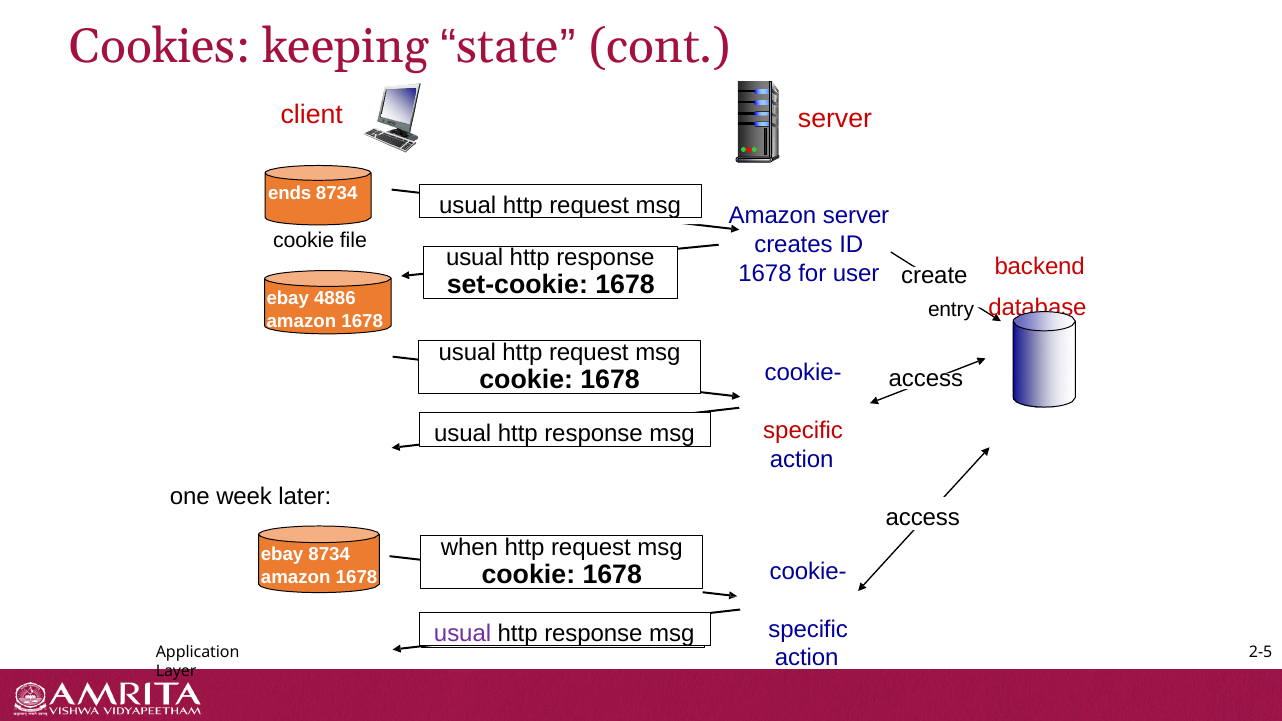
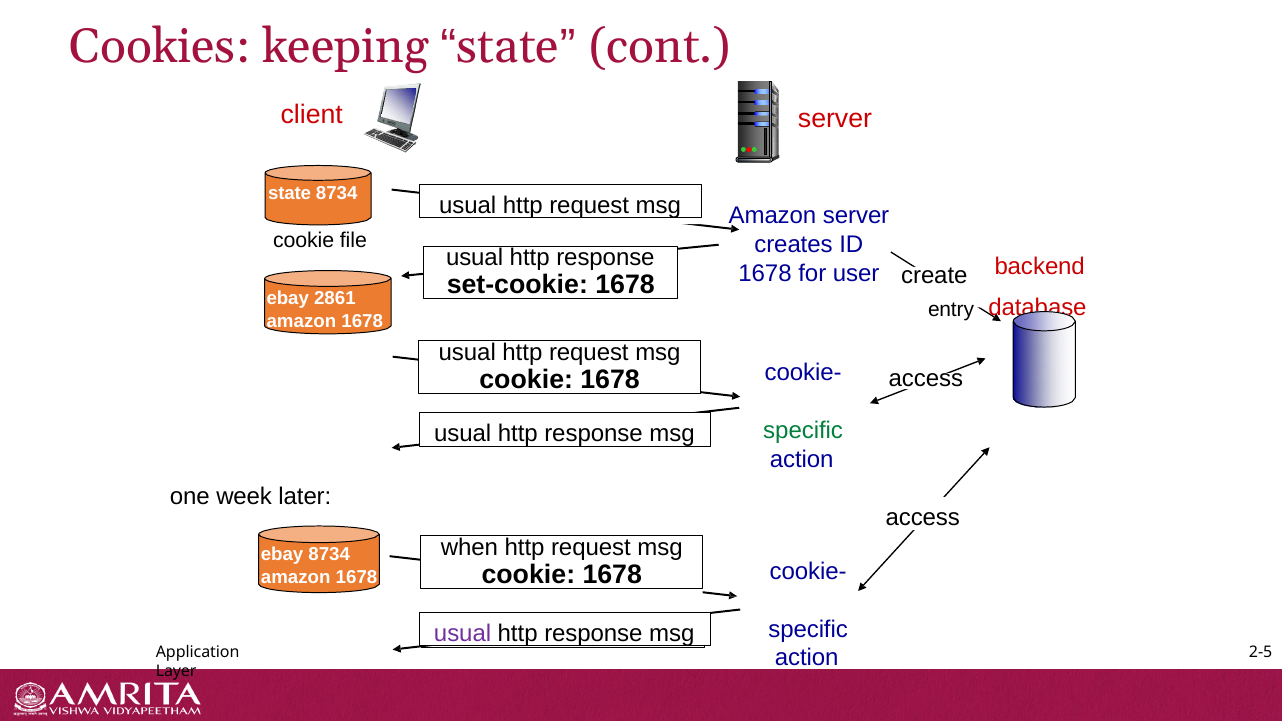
ends at (290, 193): ends -> state
4886: 4886 -> 2861
specific at (803, 431) colour: red -> green
